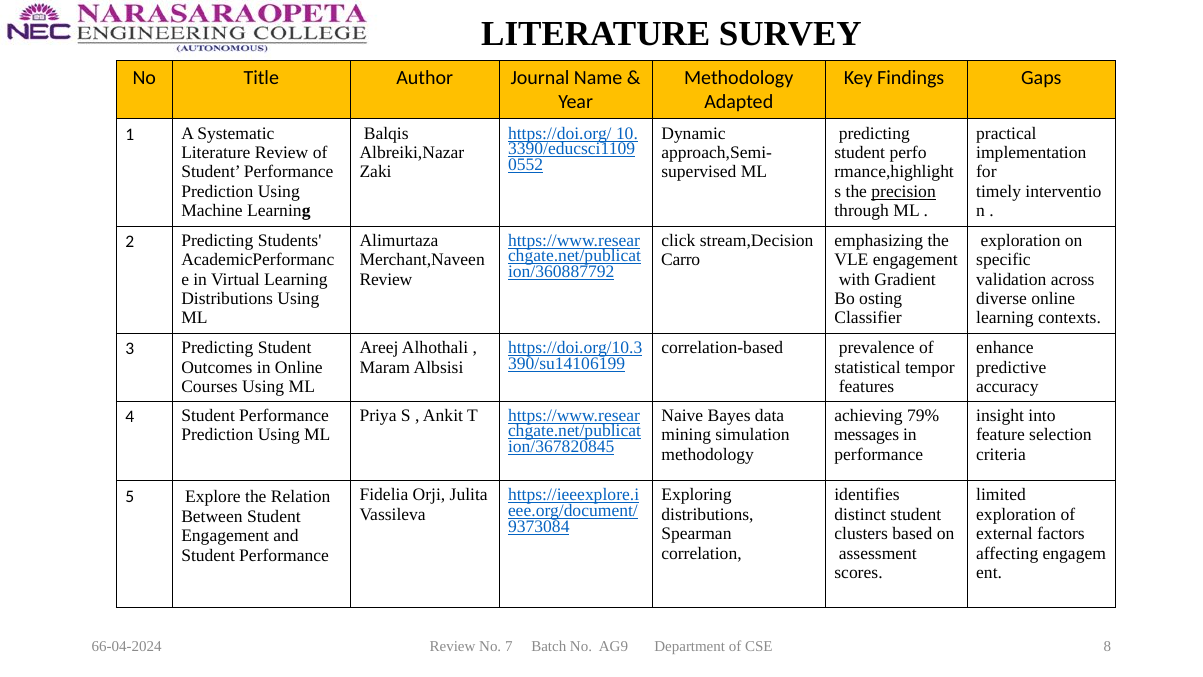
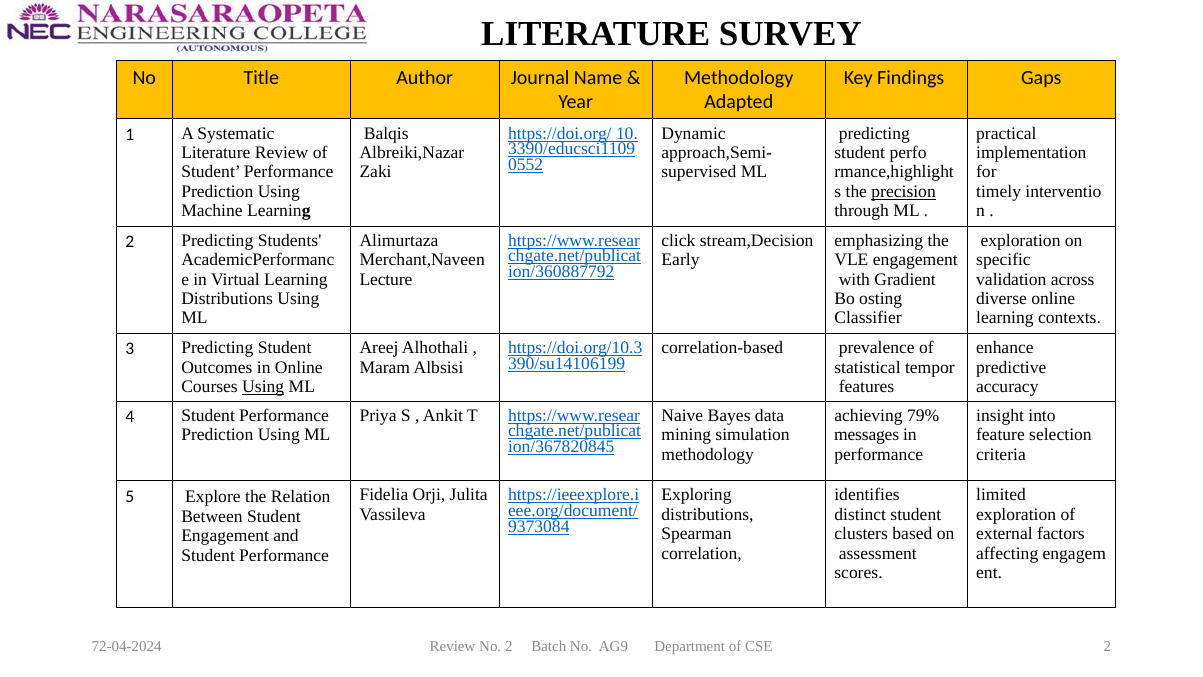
Carro: Carro -> Early
Review at (386, 279): Review -> Lecture
Using at (263, 386) underline: none -> present
66-04-2024: 66-04-2024 -> 72-04-2024
No 7: 7 -> 2
CSE 8: 8 -> 2
